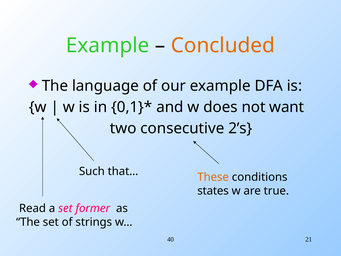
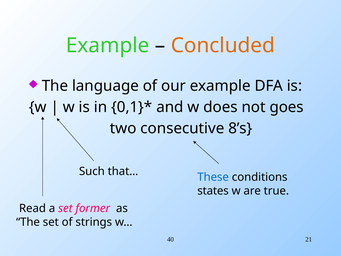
want: want -> goes
2’s: 2’s -> 8’s
These colour: orange -> blue
